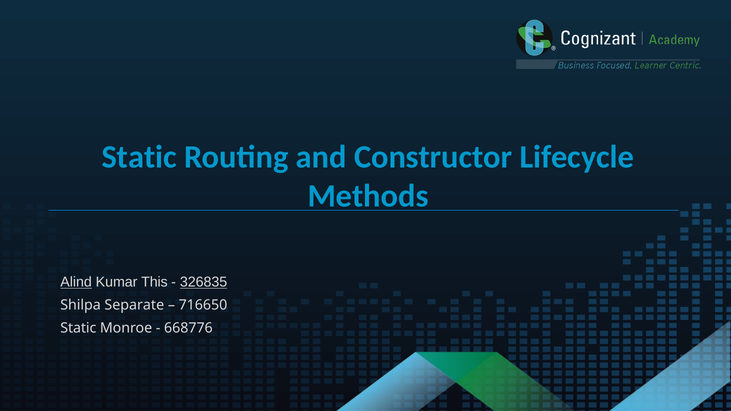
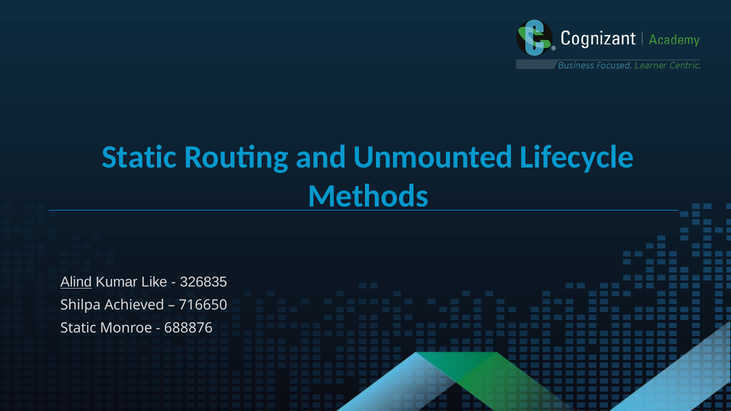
Constructor: Constructor -> Unmounted
This: This -> Like
326835 underline: present -> none
Separate: Separate -> Achieved
668776: 668776 -> 688876
